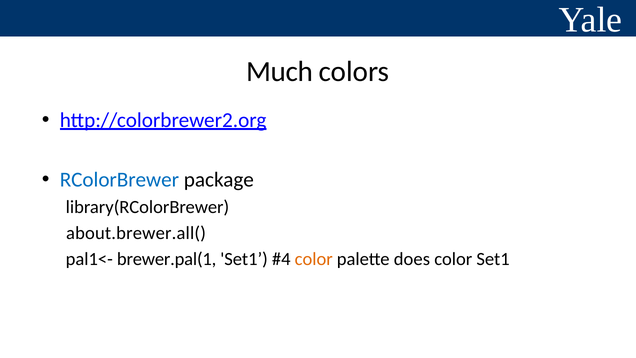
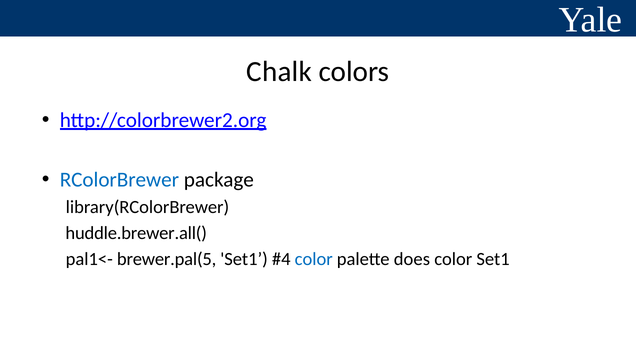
Much: Much -> Chalk
about.brewer.all(: about.brewer.all( -> huddle.brewer.all(
brewer.pal(1: brewer.pal(1 -> brewer.pal(5
color at (314, 259) colour: orange -> blue
